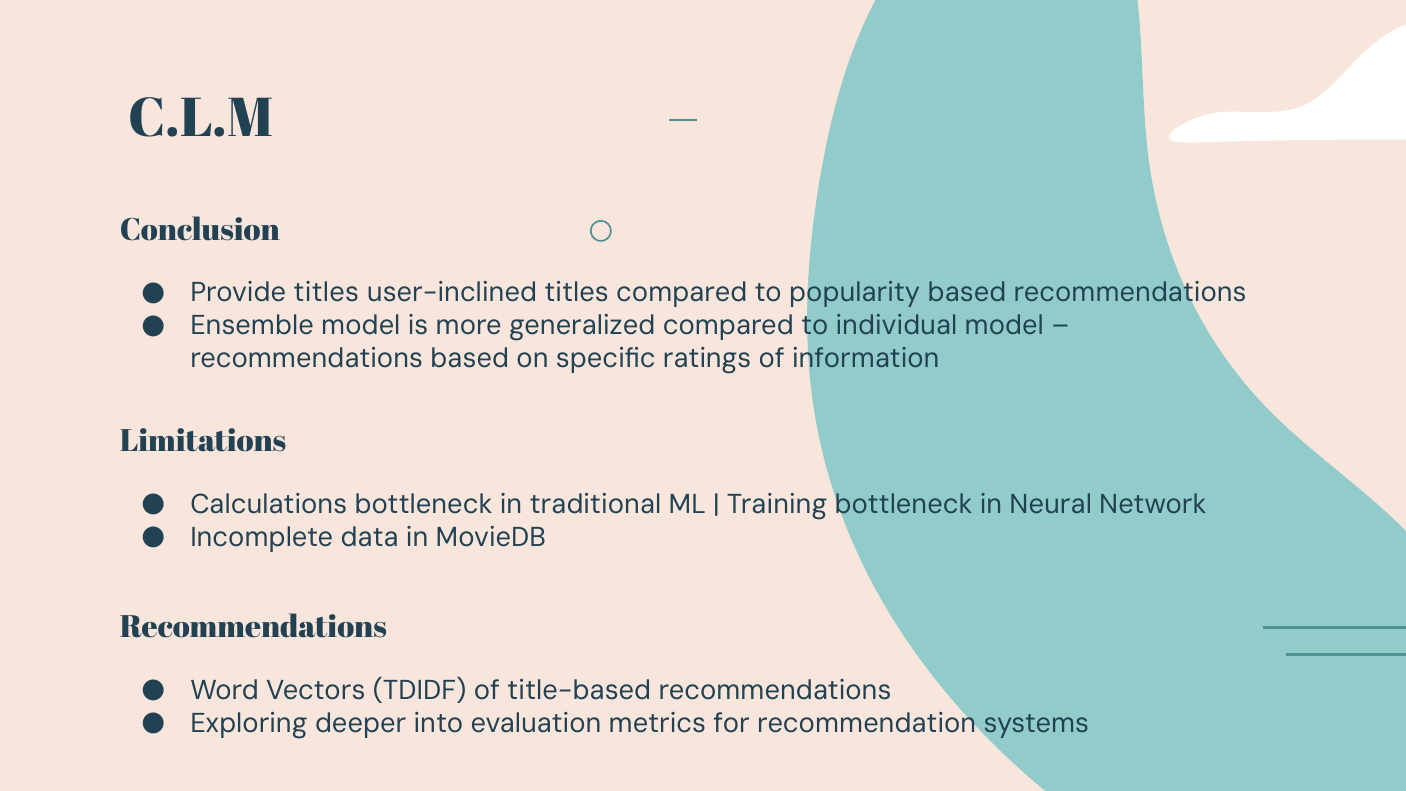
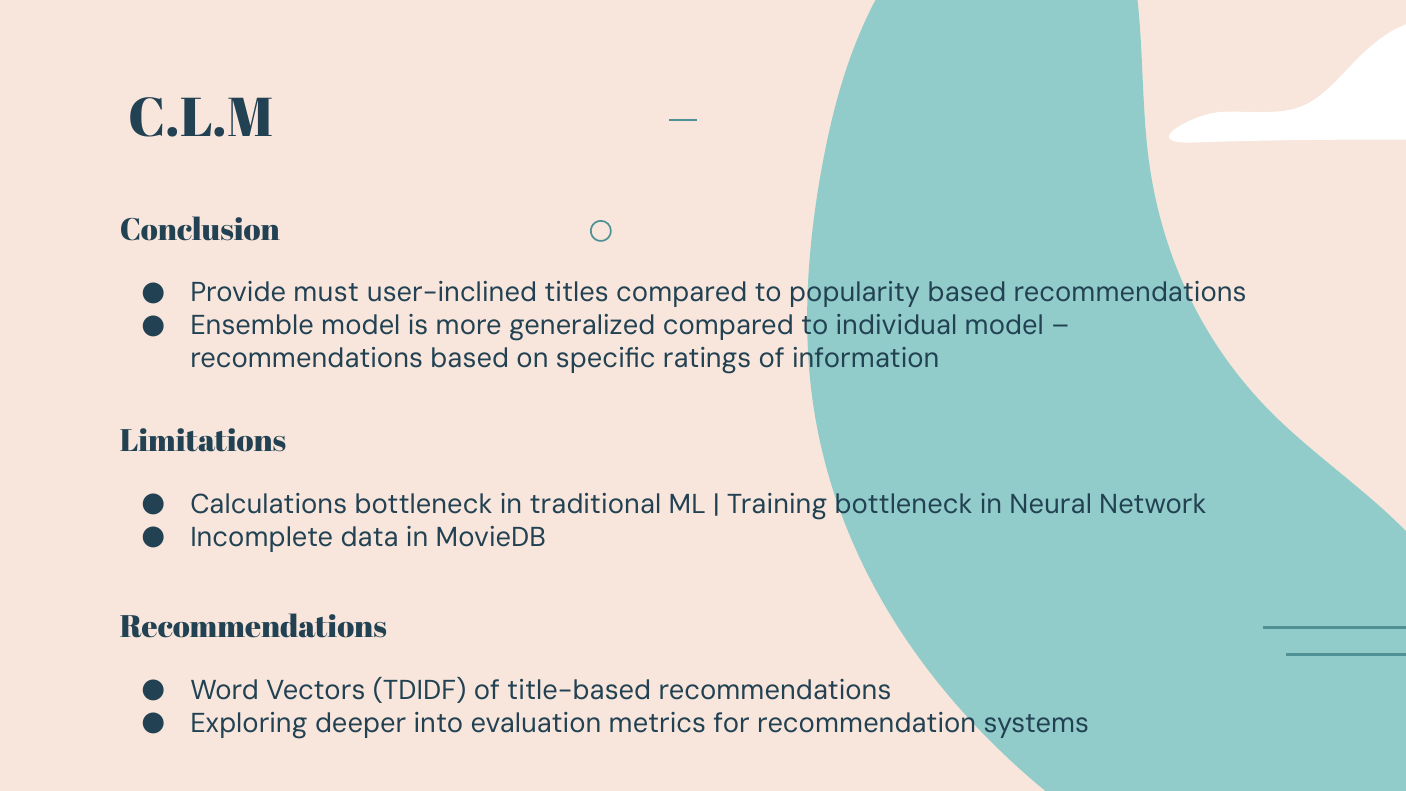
Provide titles: titles -> must
